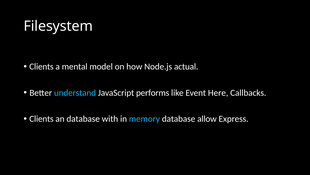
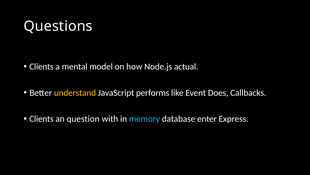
Filesystem: Filesystem -> Questions
understand colour: light blue -> yellow
Here: Here -> Does
an database: database -> question
allow: allow -> enter
